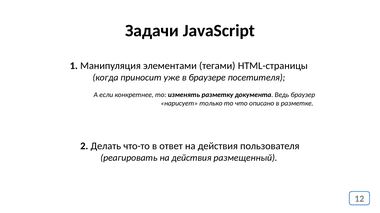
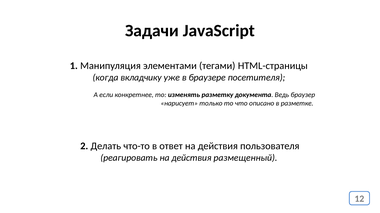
приносит: приносит -> вкладчику
